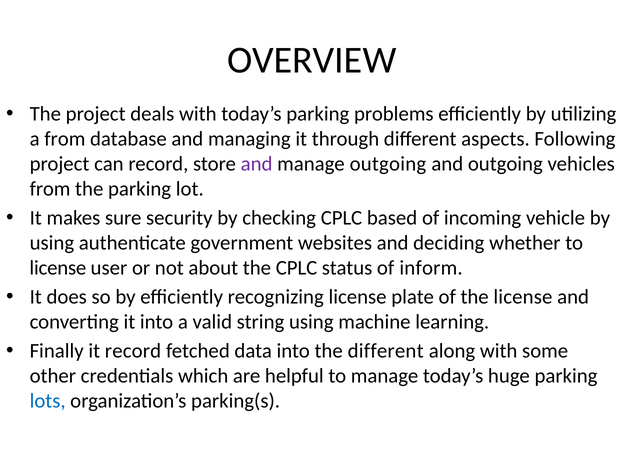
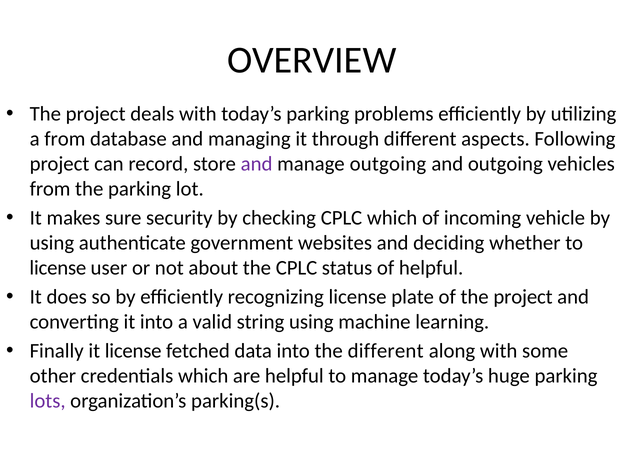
CPLC based: based -> which
of inform: inform -> helpful
of the license: license -> project
it record: record -> license
lots colour: blue -> purple
